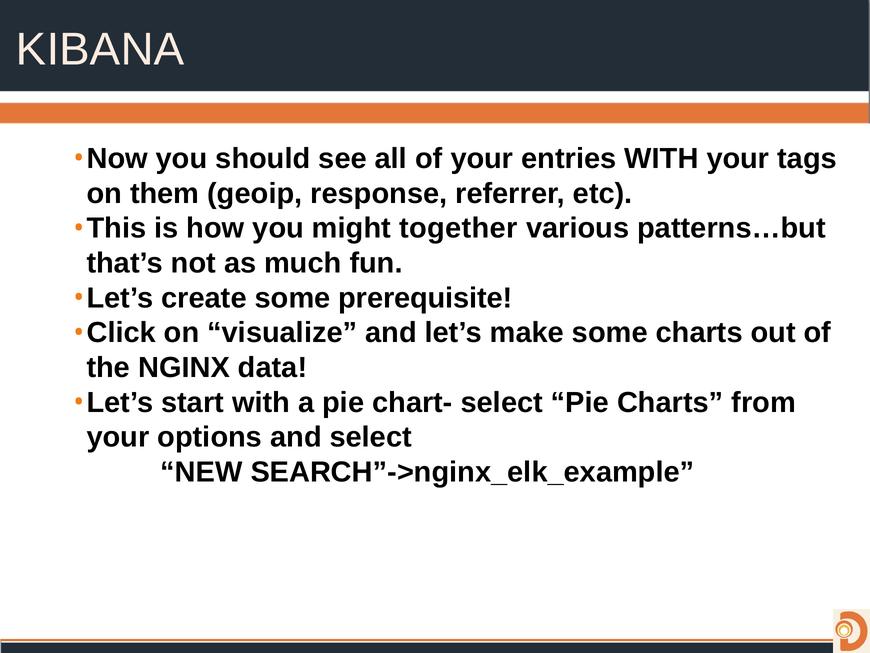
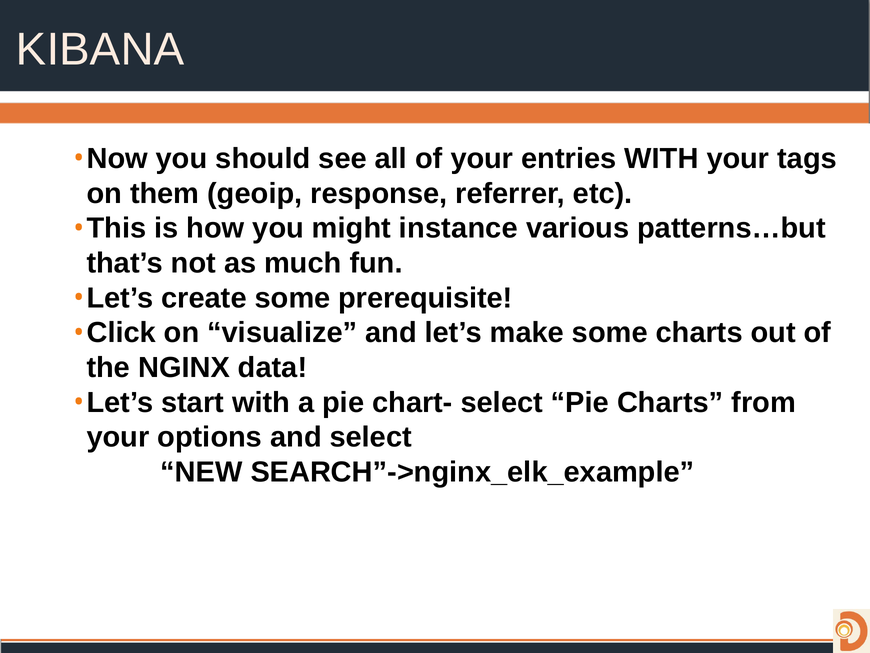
together: together -> instance
